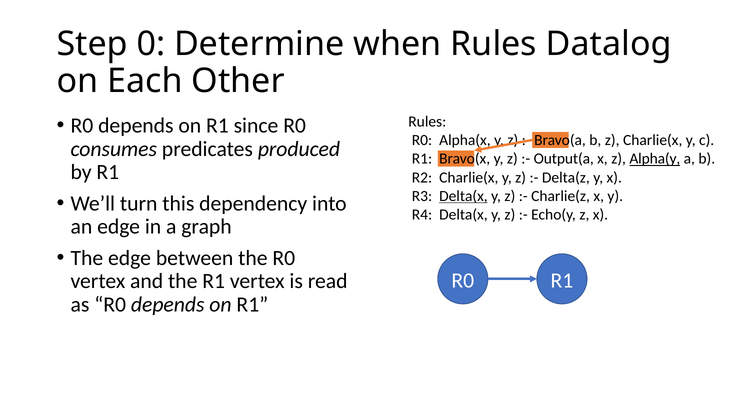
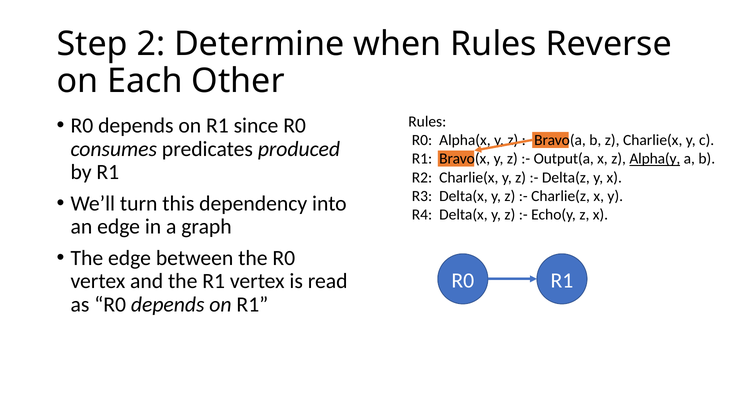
0: 0 -> 2
Datalog: Datalog -> Reverse
Delta(x at (463, 196) underline: present -> none
